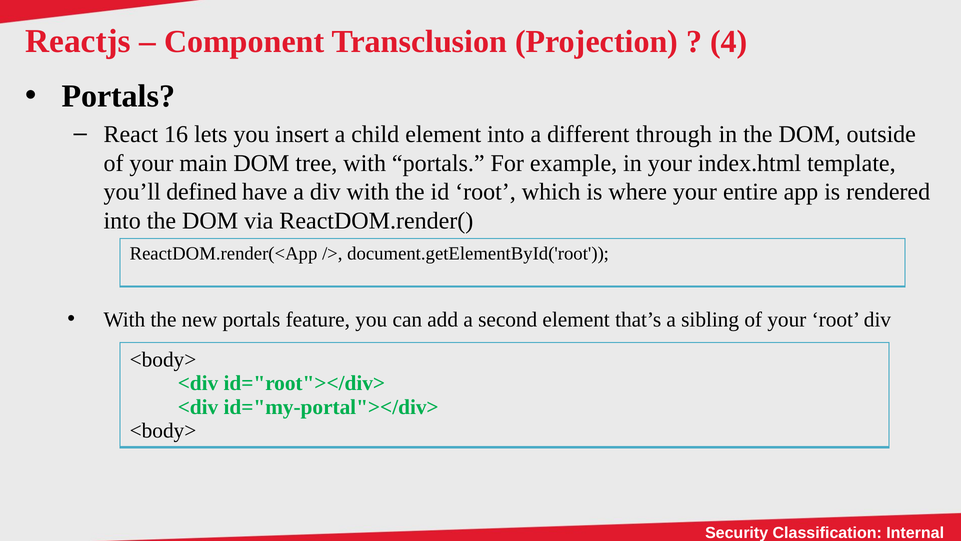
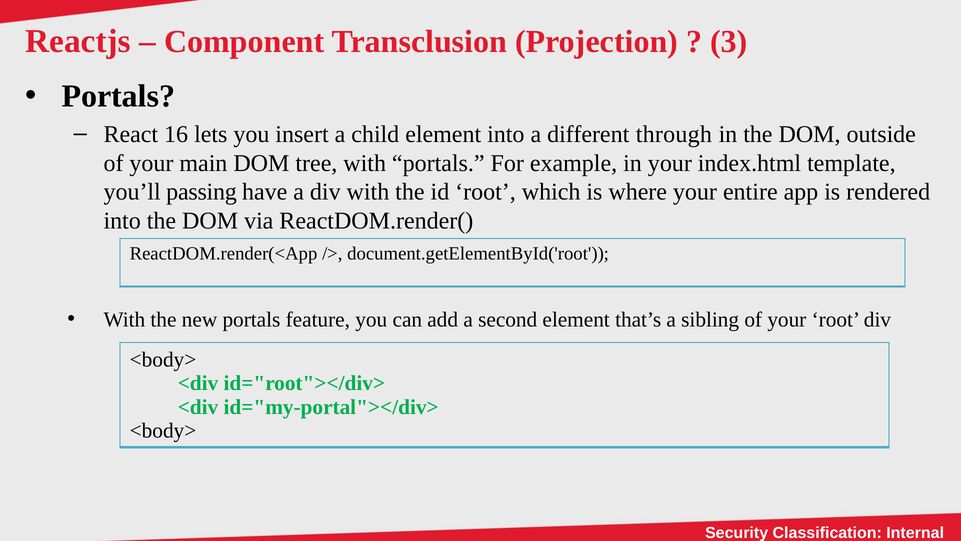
4: 4 -> 3
defined: defined -> passing
